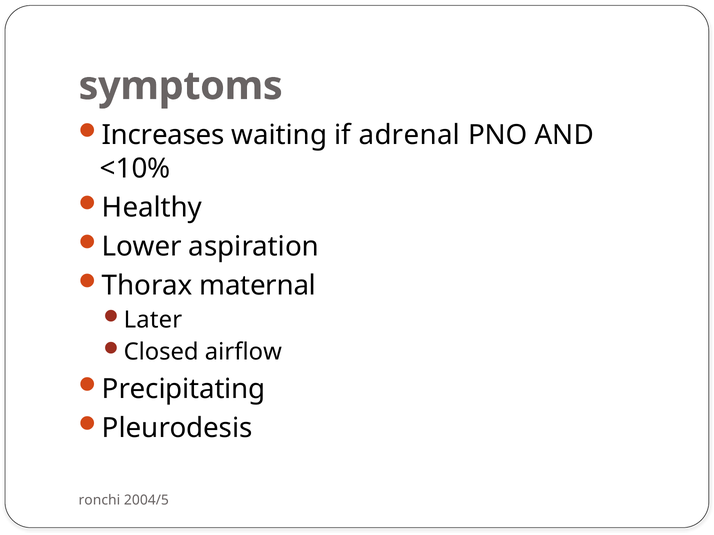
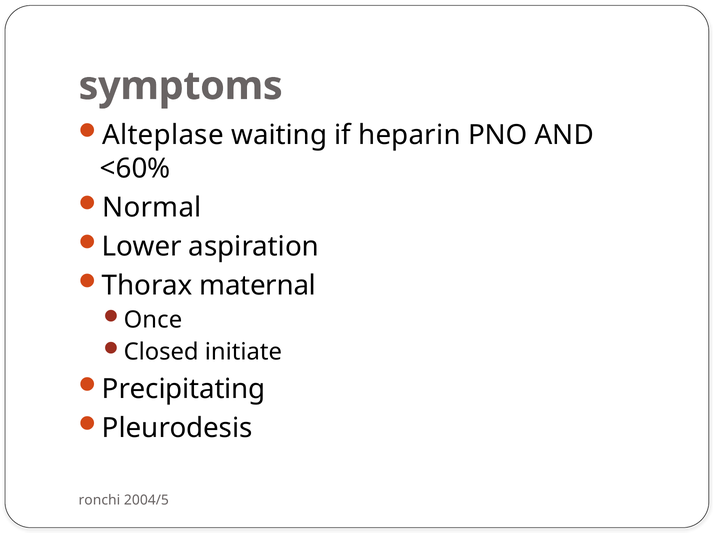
Increases: Increases -> Alteplase
adrenal: adrenal -> heparin
<10%: <10% -> <60%
Healthy: Healthy -> Normal
Later: Later -> Once
airflow: airflow -> initiate
